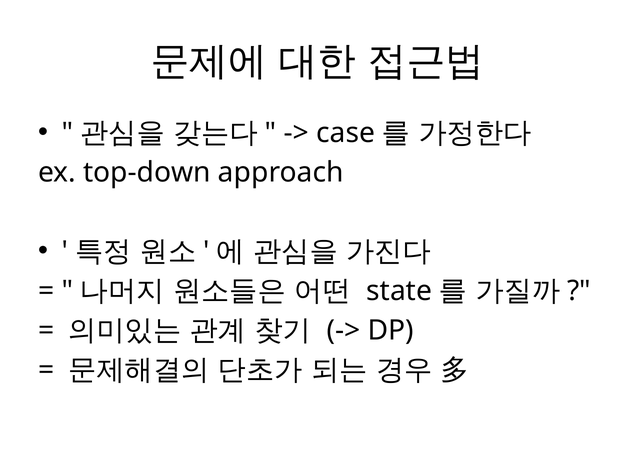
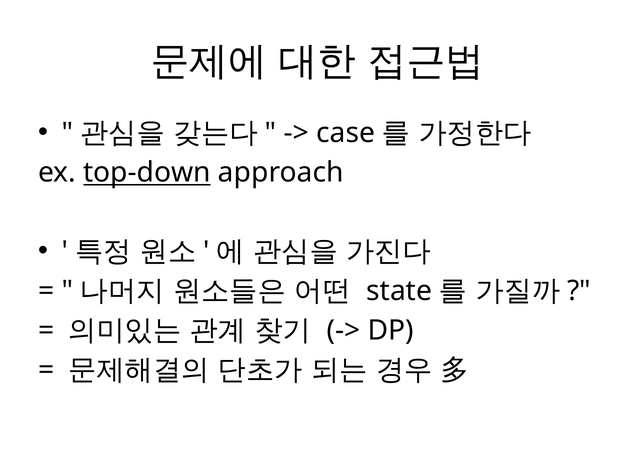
top-down underline: none -> present
